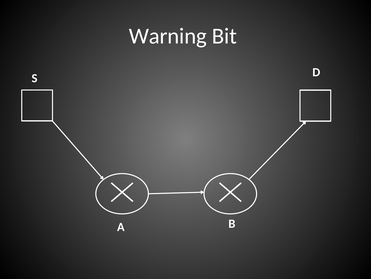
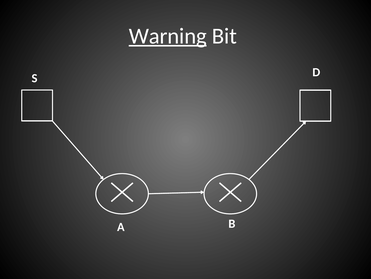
Warning underline: none -> present
